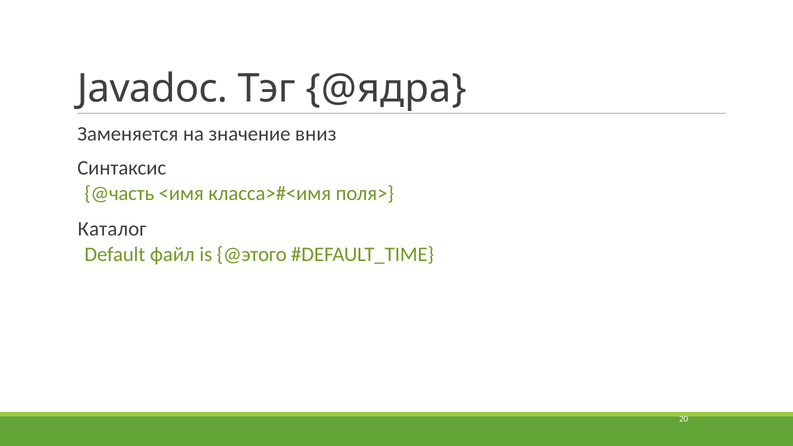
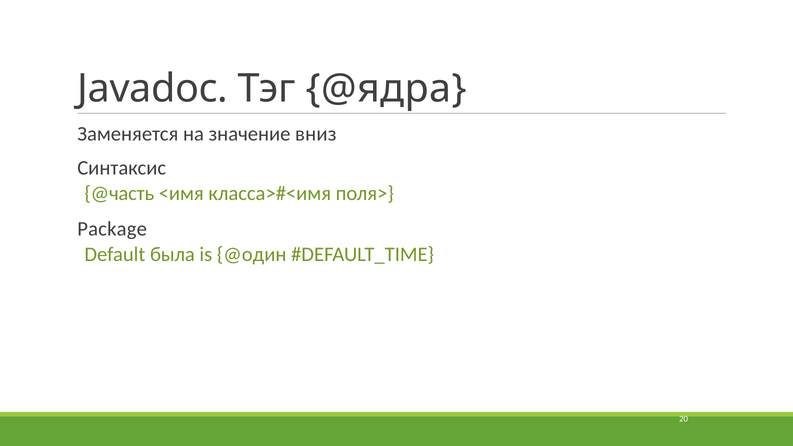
Каталог: Каталог -> Package
файл: файл -> была
@этого: @этого -> @один
